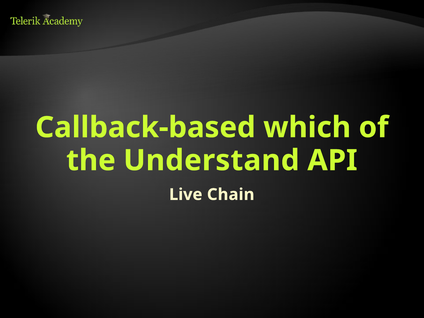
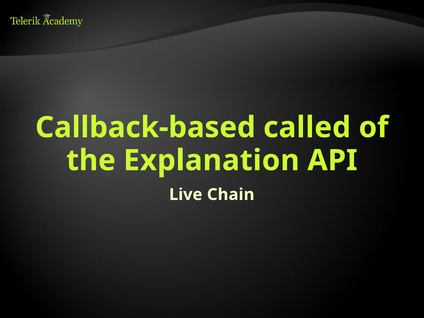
which: which -> called
Understand: Understand -> Explanation
